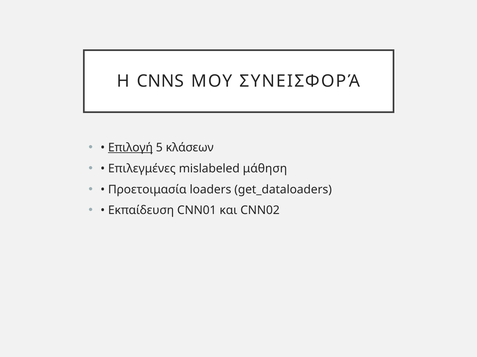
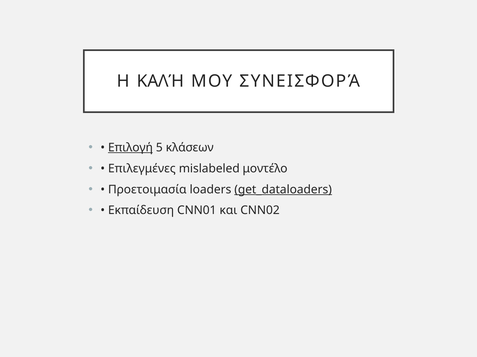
CNNS: CNNS -> ΚΑΛΉ
μάθηση: μάθηση -> μοντέλο
get_dataloaders underline: none -> present
